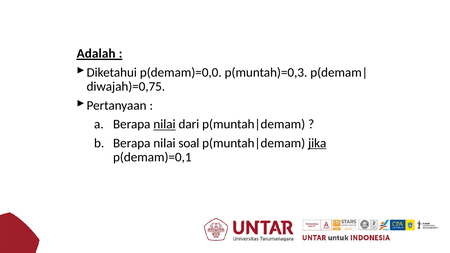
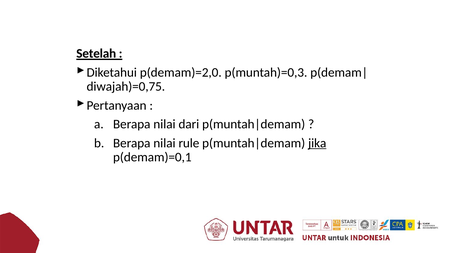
Adalah: Adalah -> Setelah
p(demam)=0,0: p(demam)=0,0 -> p(demam)=2,0
nilai at (164, 124) underline: present -> none
soal: soal -> rule
